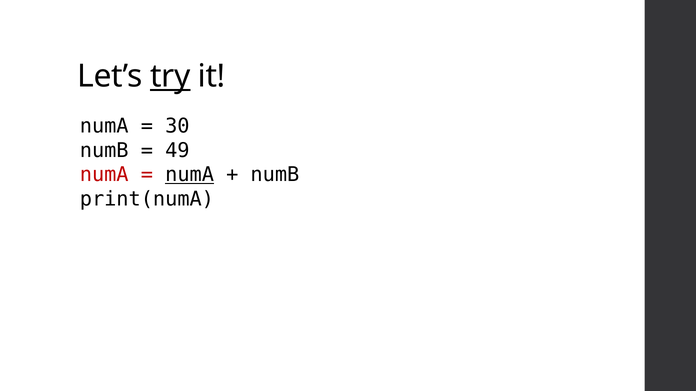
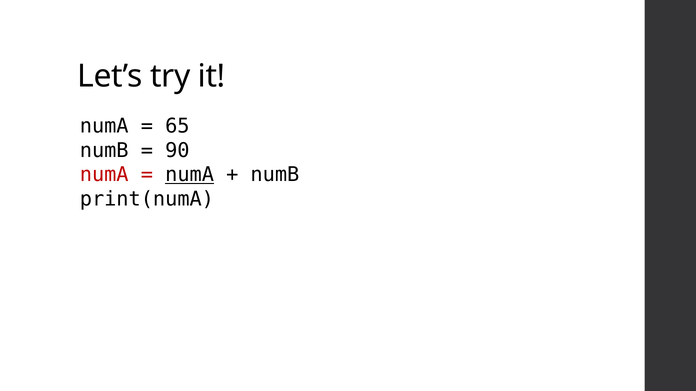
try underline: present -> none
30: 30 -> 65
49: 49 -> 90
